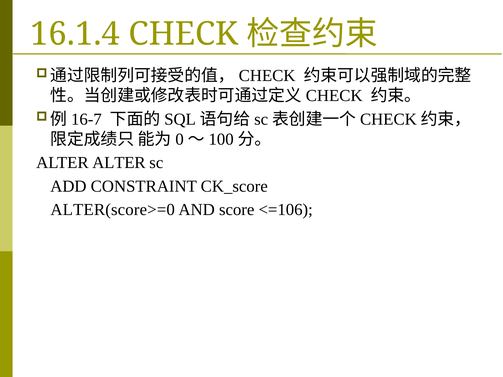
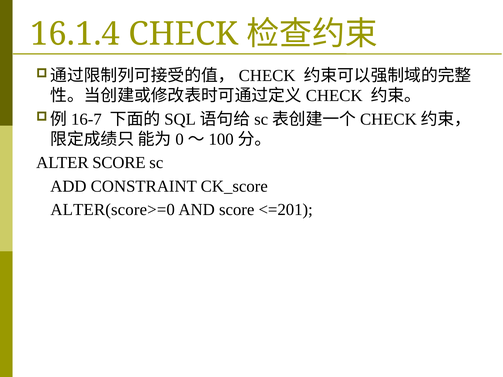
ALTER ALTER: ALTER -> SCORE
<=106: <=106 -> <=201
